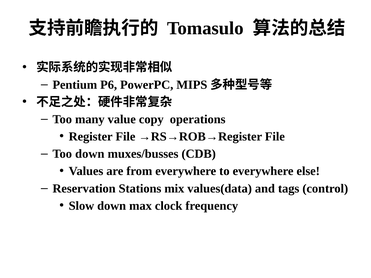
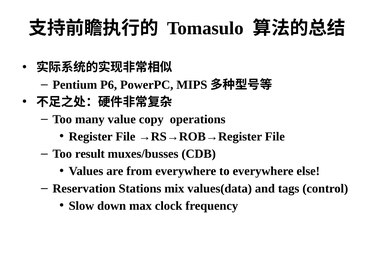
Too down: down -> result
